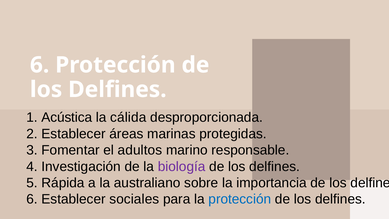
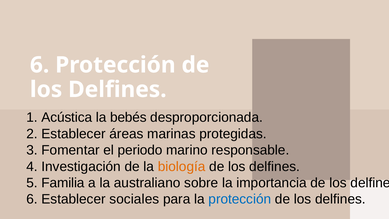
cálida: cálida -> bebés
adultos: adultos -> periodo
biología colour: purple -> orange
Rápida: Rápida -> Familia
